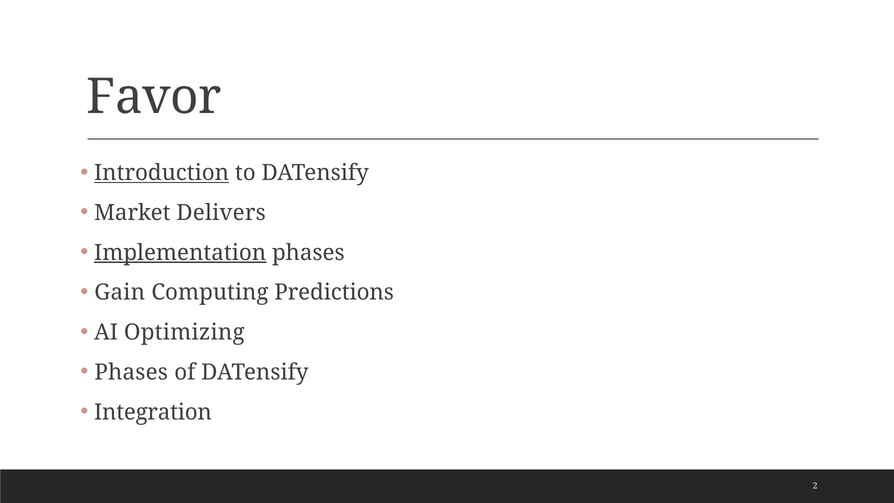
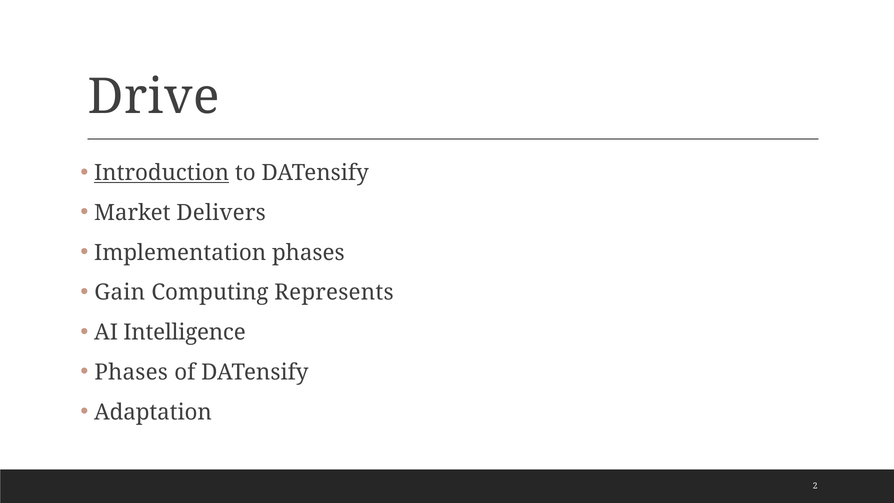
Favor: Favor -> Drive
Implementation underline: present -> none
Predictions: Predictions -> Represents
Optimizing: Optimizing -> Intelligence
Integration: Integration -> Adaptation
